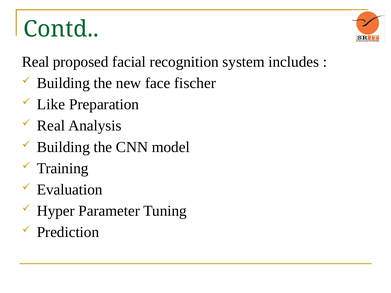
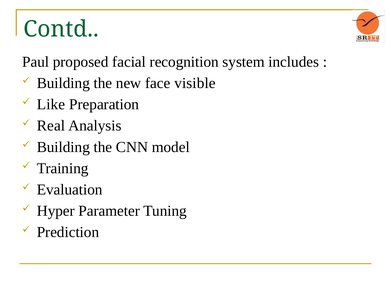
Real at (36, 62): Real -> Paul
fischer: fischer -> visible
